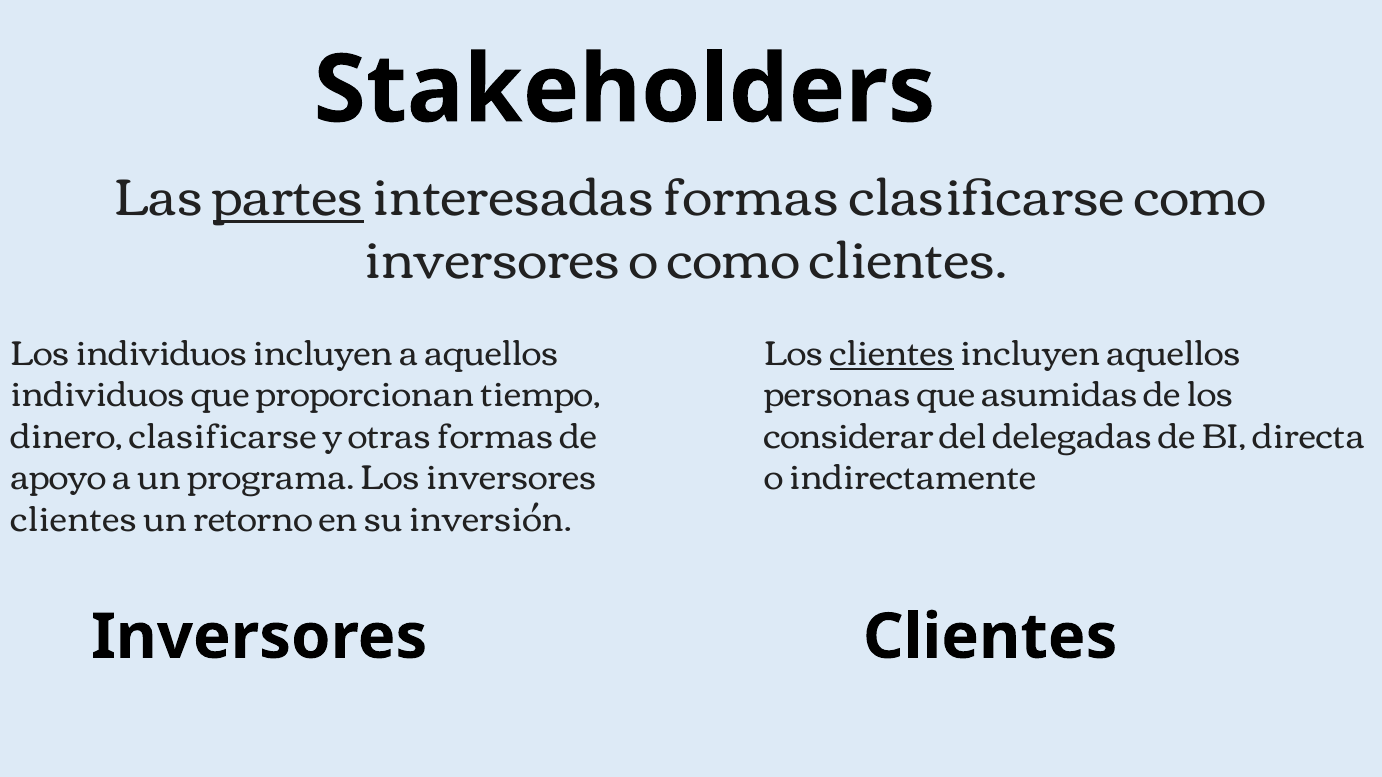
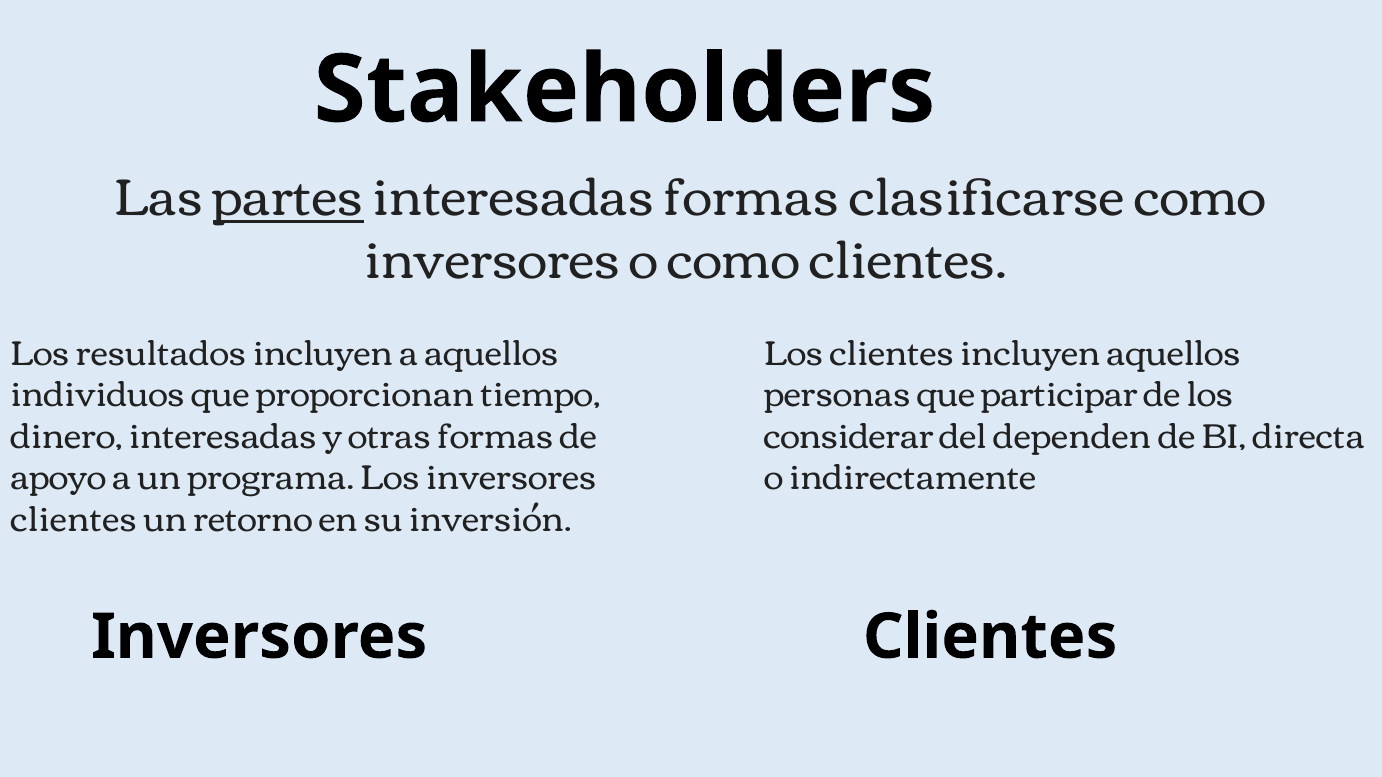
Los individuos: individuos -> resultados
clientes at (892, 354) underline: present -> none
asumidas: asumidas -> participar
dinero clasificarse: clasificarse -> interesadas
delegadas: delegadas -> dependen
